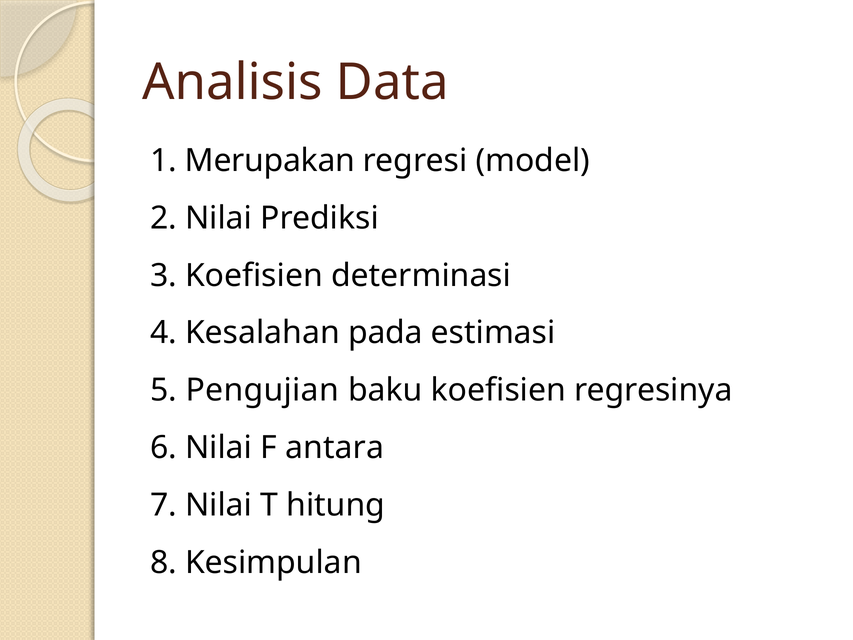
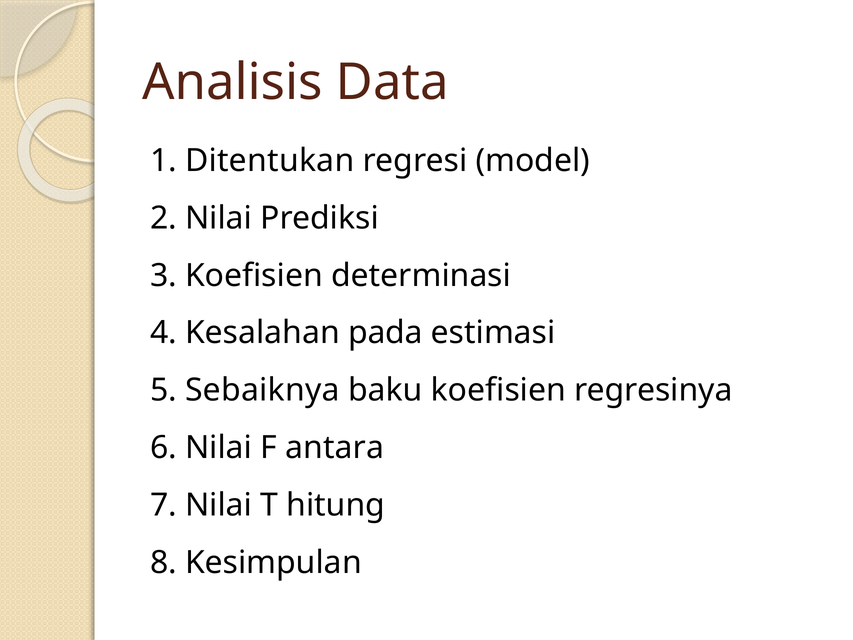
Merupakan: Merupakan -> Ditentukan
Pengujian: Pengujian -> Sebaiknya
